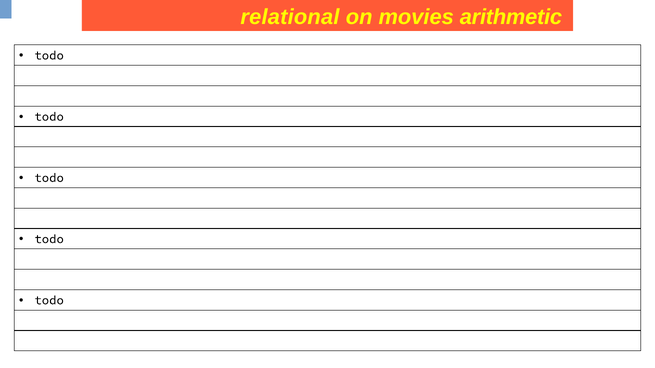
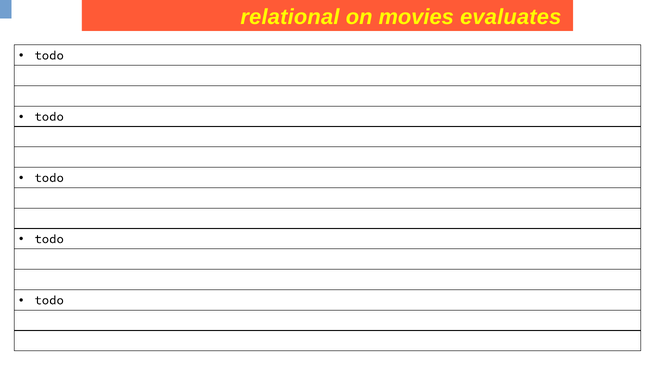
arithmetic: arithmetic -> evaluates
